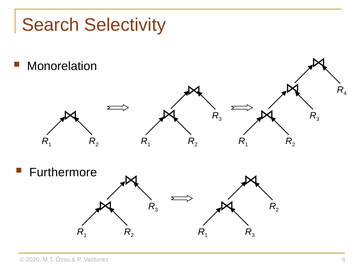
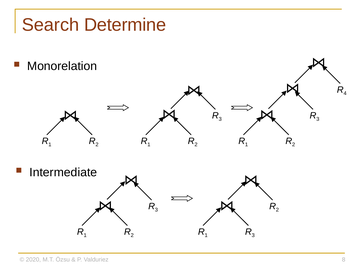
Selectivity: Selectivity -> Determine
Furthermore: Furthermore -> Intermediate
